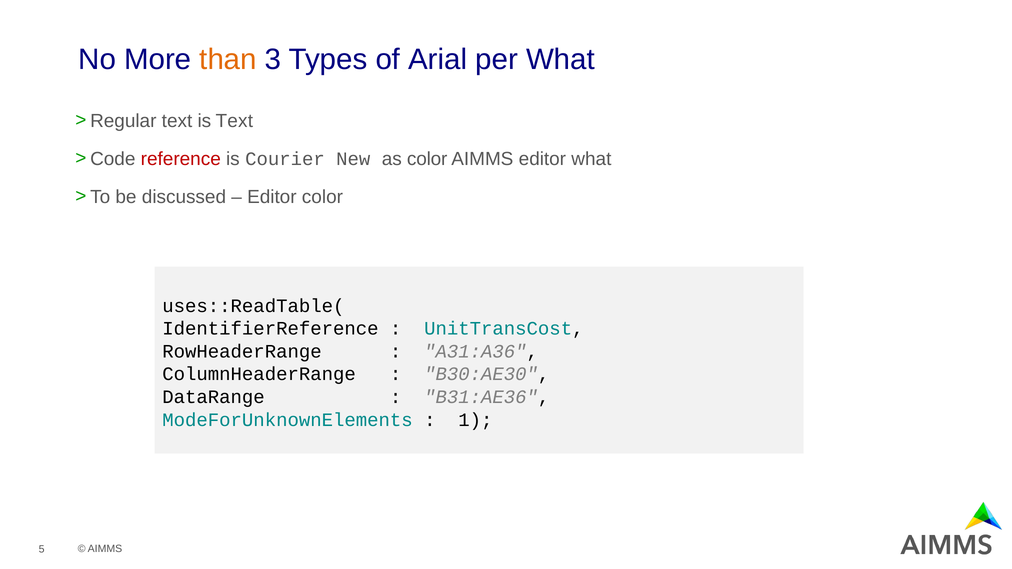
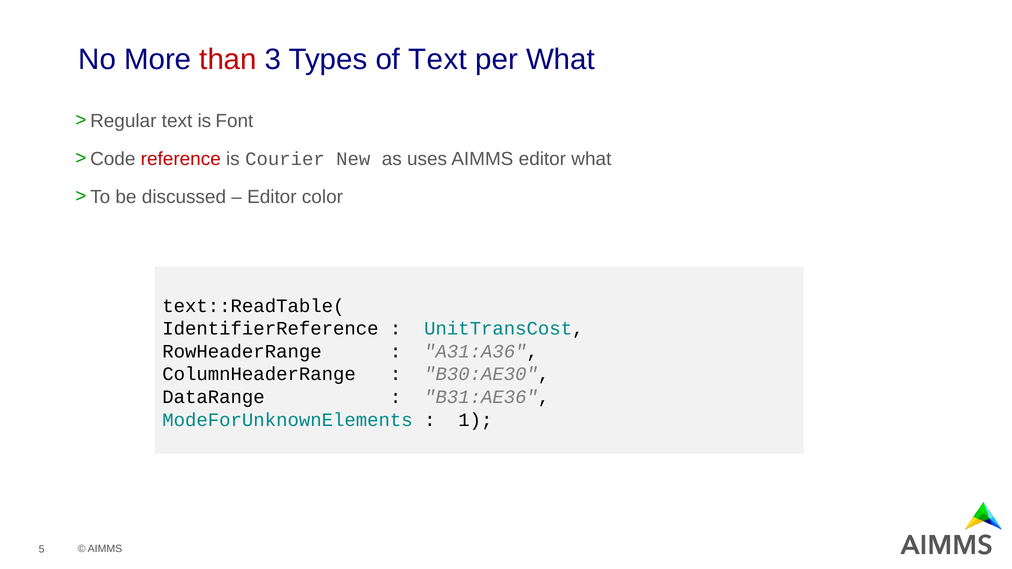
than colour: orange -> red
of Arial: Arial -> Text
is Text: Text -> Font
as color: color -> uses
uses::ReadTable(: uses::ReadTable( -> text::ReadTable(
